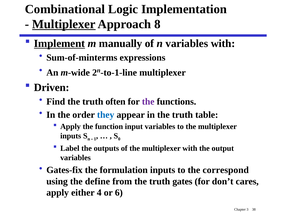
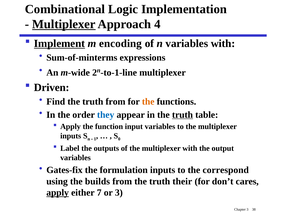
8: 8 -> 4
manually: manually -> encoding
truth often: often -> from
the at (148, 101) colour: purple -> orange
truth at (182, 114) underline: none -> present
define: define -> builds
gates: gates -> their
apply at (58, 192) underline: none -> present
4: 4 -> 7
or 6: 6 -> 3
